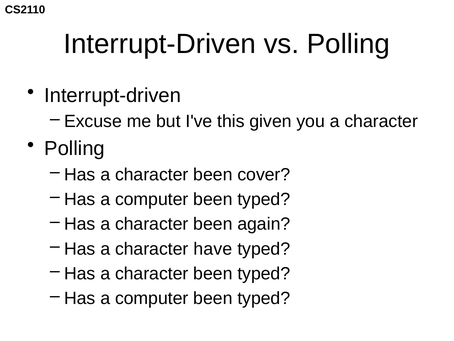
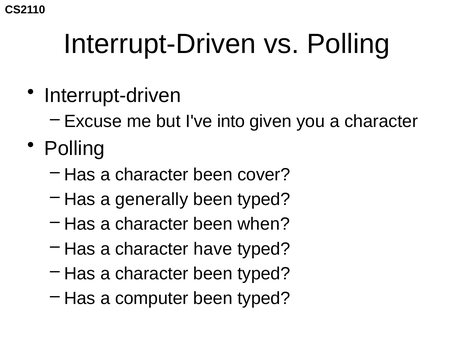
this: this -> into
computer at (152, 199): computer -> generally
again: again -> when
